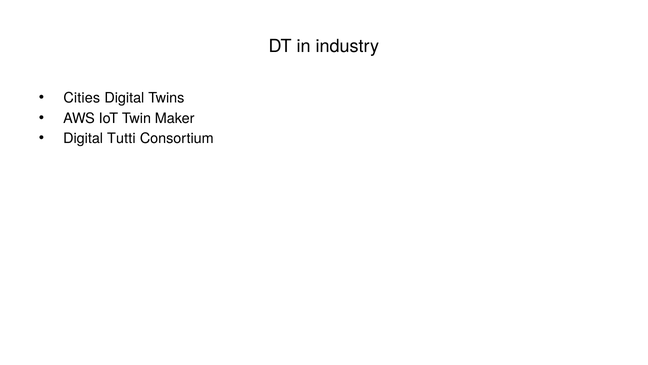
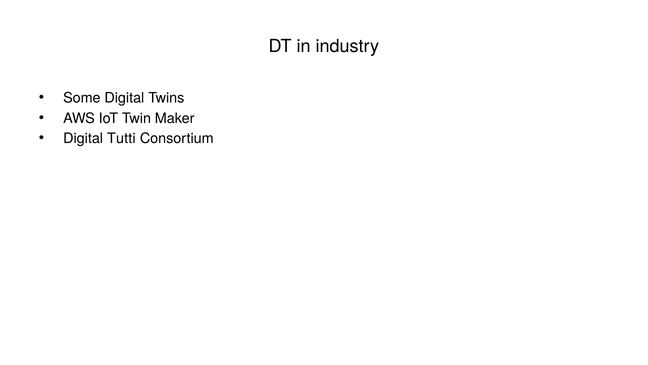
Cities: Cities -> Some
